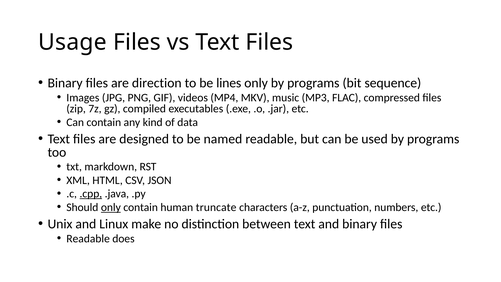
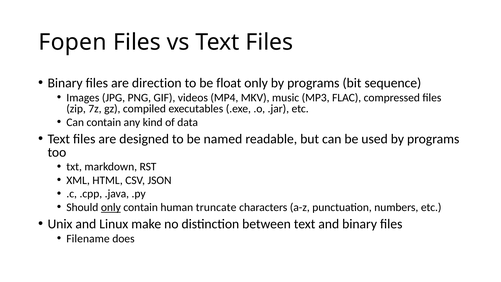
Usage: Usage -> Fopen
lines: lines -> float
.cpp underline: present -> none
Readable at (88, 239): Readable -> Filename
